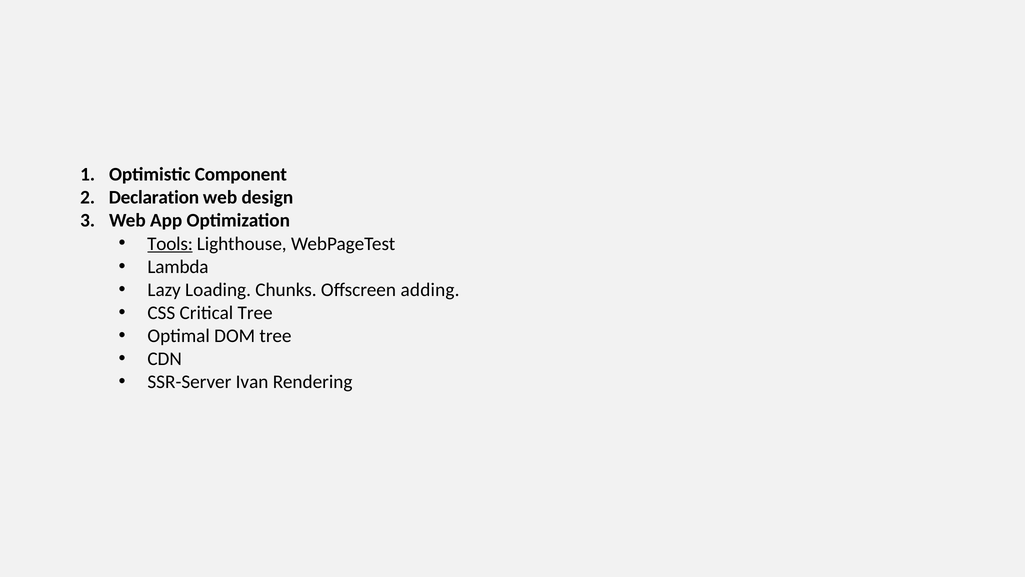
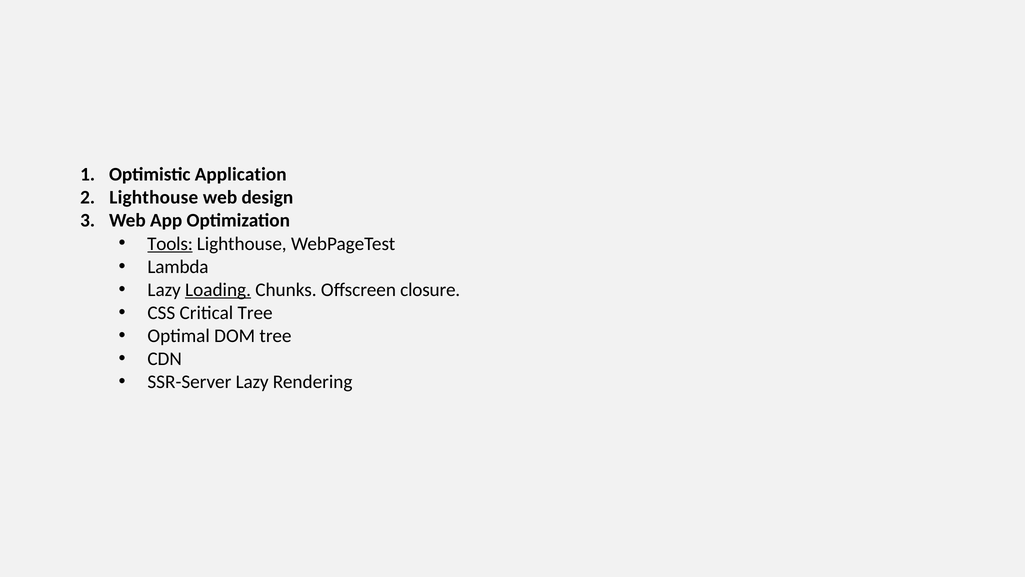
Component: Component -> Application
Declaration at (154, 197): Declaration -> Lighthouse
Loading underline: none -> present
adding: adding -> closure
SSR-Server Ivan: Ivan -> Lazy
